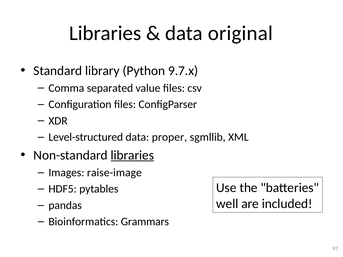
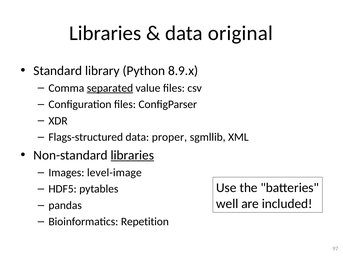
9.7.x: 9.7.x -> 8.9.x
separated underline: none -> present
Level-structured: Level-structured -> Flags-structured
raise-image: raise-image -> level-image
Grammars: Grammars -> Repetition
